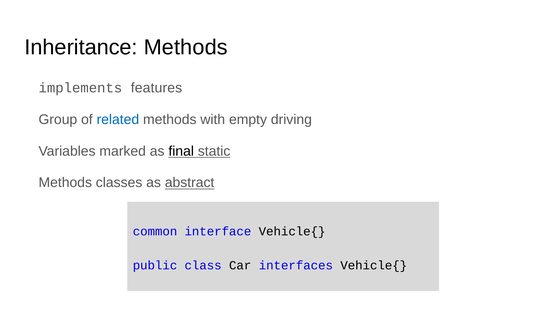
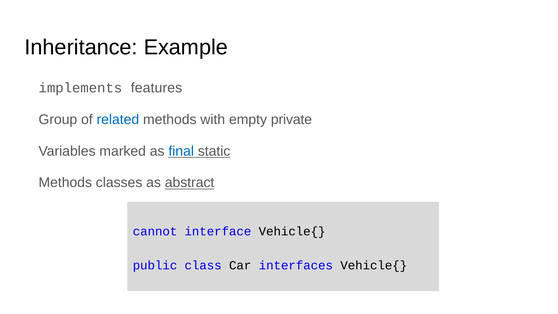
Inheritance Methods: Methods -> Example
driving: driving -> private
final colour: black -> blue
common: common -> cannot
